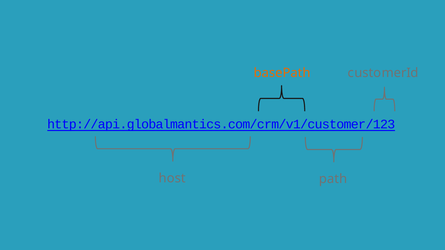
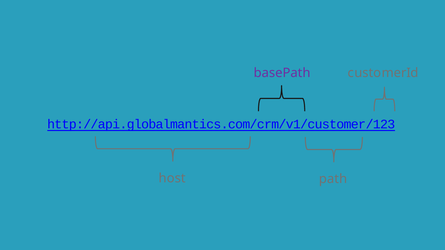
basePath colour: orange -> purple
